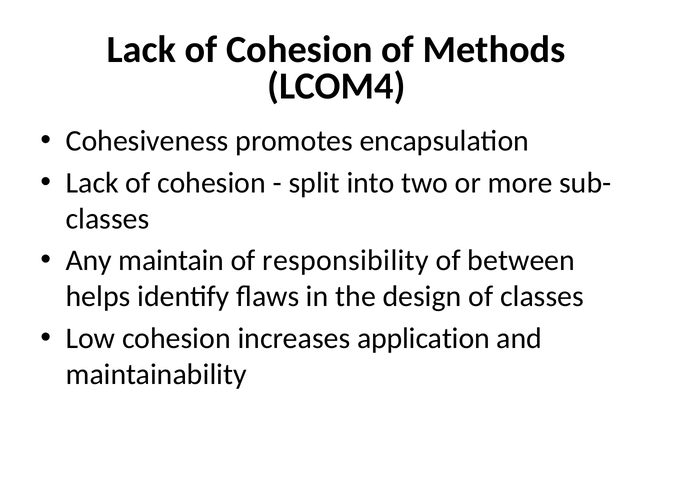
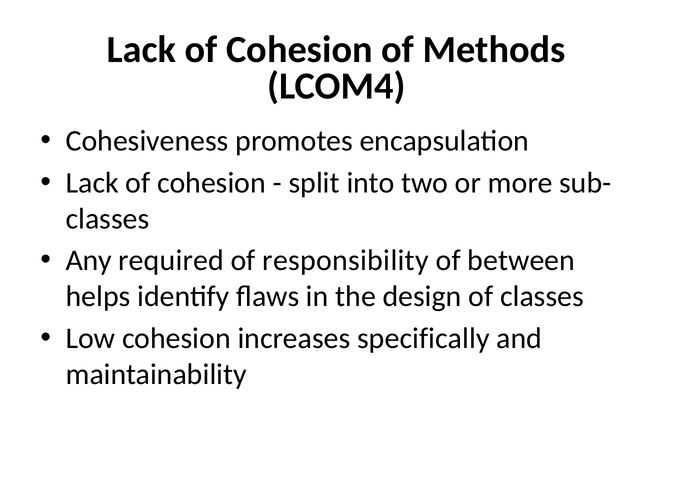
maintain: maintain -> required
application: application -> specifically
